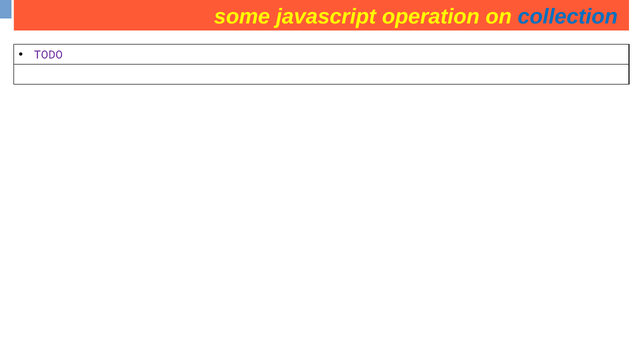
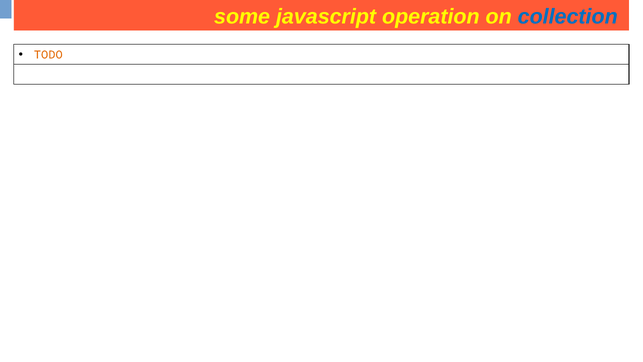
TODO colour: purple -> orange
